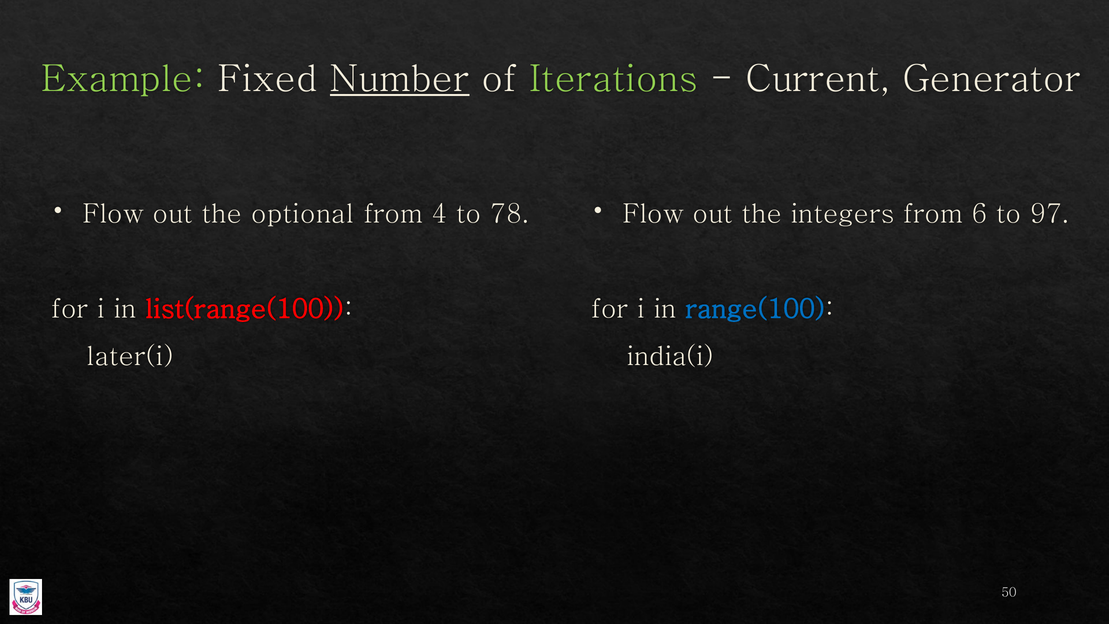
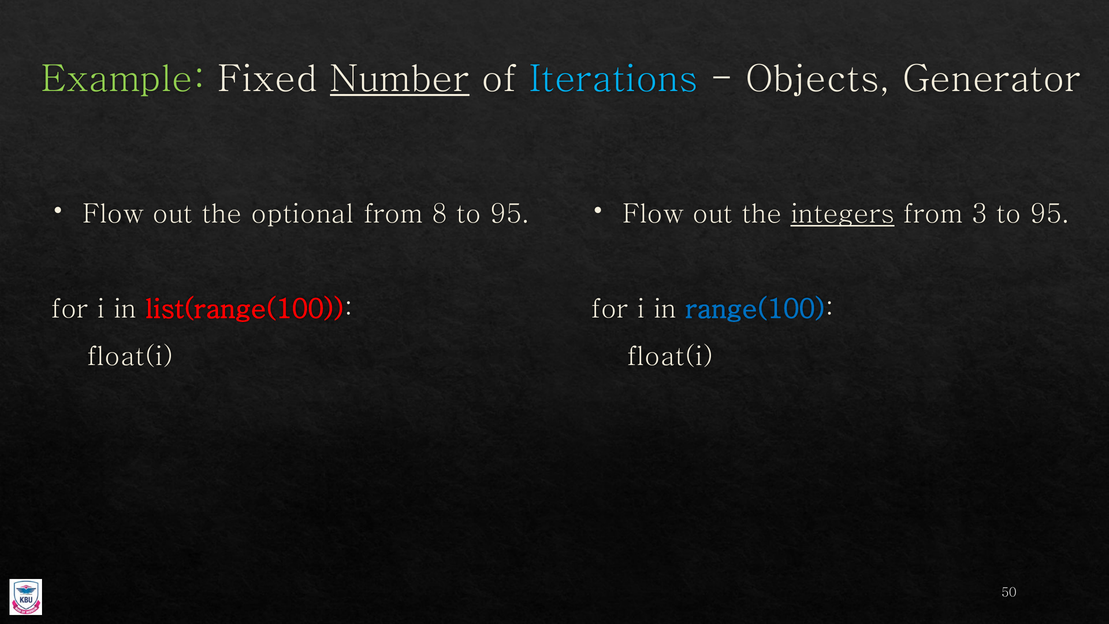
Iterations colour: light green -> light blue
Current: Current -> Objects
4: 4 -> 8
78 at (510, 214): 78 -> 95
integers underline: none -> present
6: 6 -> 3
97 at (1050, 214): 97 -> 95
later(i at (130, 356): later(i -> float(i
india(i at (670, 356): india(i -> float(i
